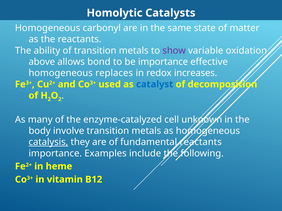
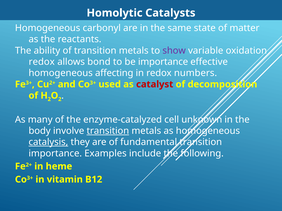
above at (42, 62): above -> redox
replaces: replaces -> affecting
increases: increases -> numbers
catalyst colour: blue -> red
transition at (108, 131) underline: none -> present
fundamental reactants: reactants -> transition
